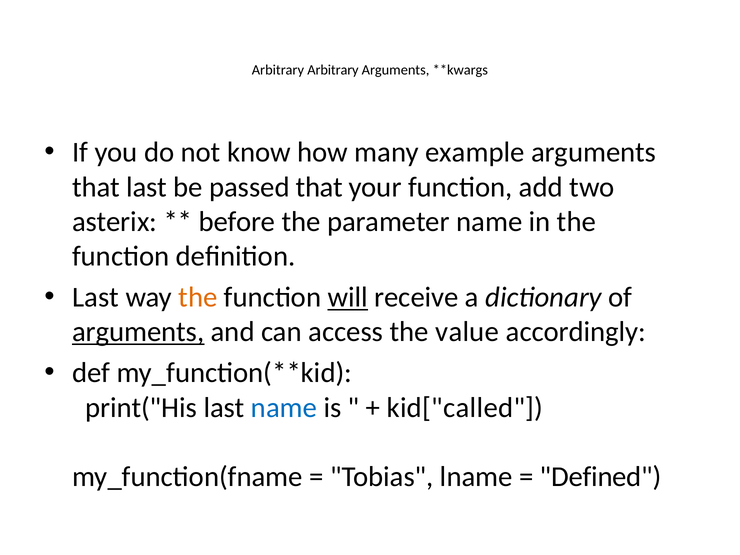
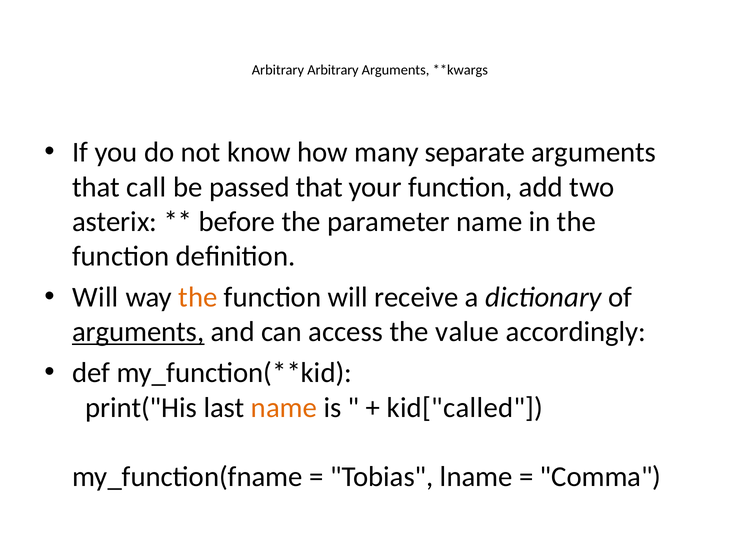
example: example -> separate
that last: last -> call
Last at (96, 297): Last -> Will
will at (348, 297) underline: present -> none
name at (284, 408) colour: blue -> orange
Defined: Defined -> Comma
